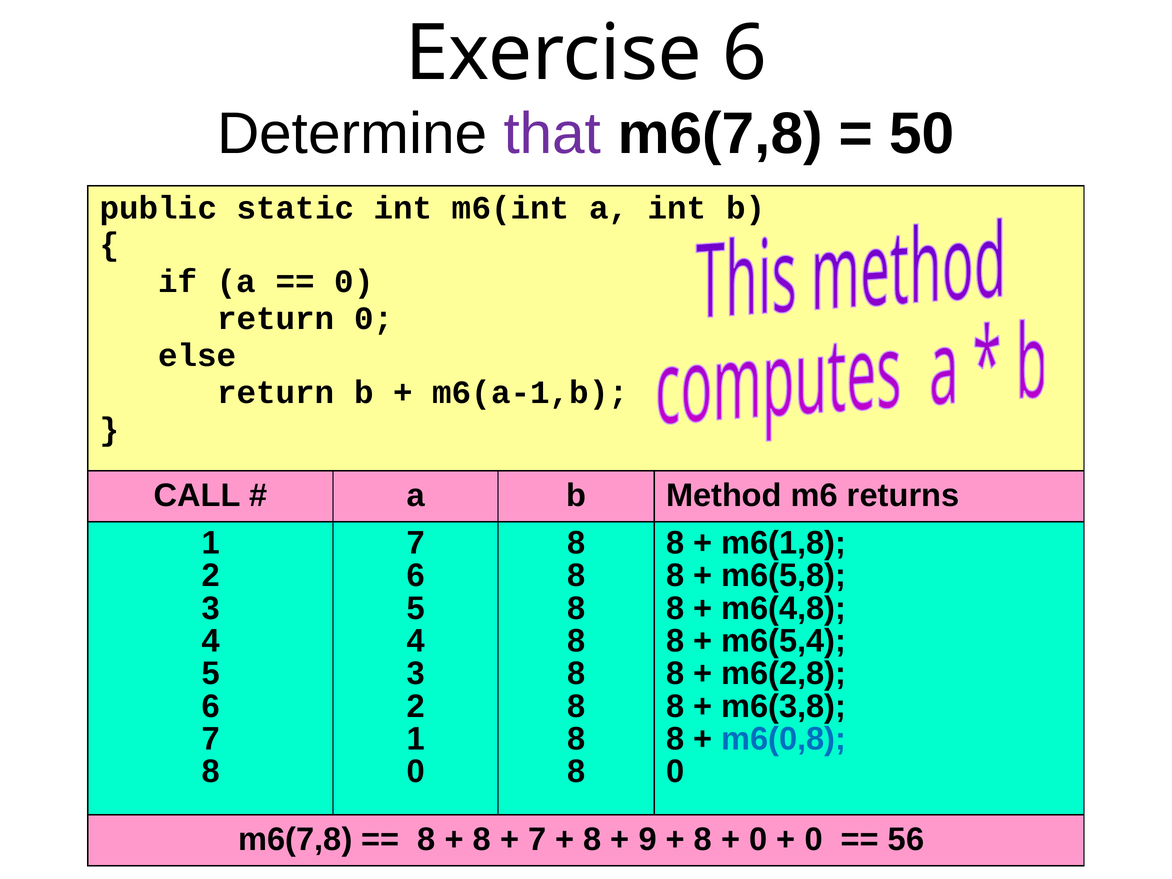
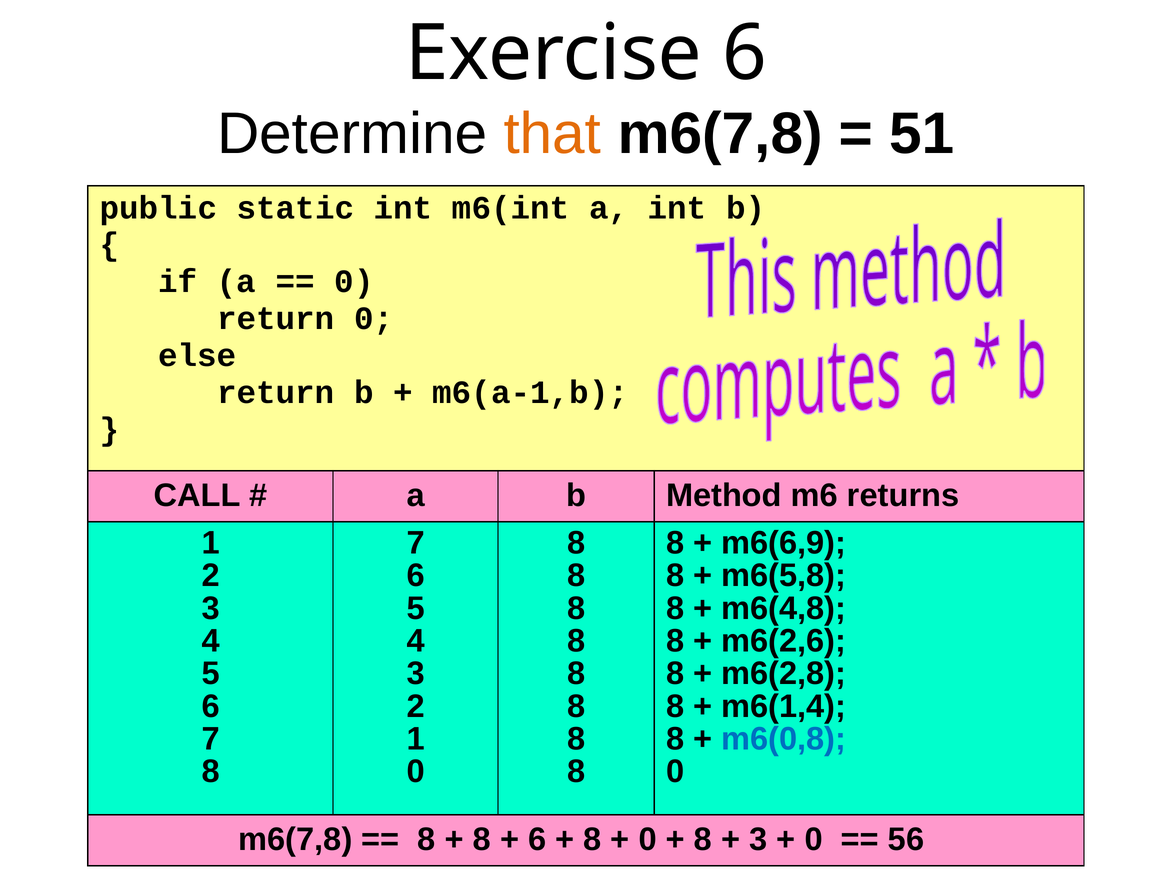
that colour: purple -> orange
50: 50 -> 51
m6(1,8: m6(1,8 -> m6(6,9
m6(5,4: m6(5,4 -> m6(2,6
m6(3,8: m6(3,8 -> m6(1,4
7 at (537, 839): 7 -> 6
9 at (648, 839): 9 -> 0
0 at (758, 839): 0 -> 3
